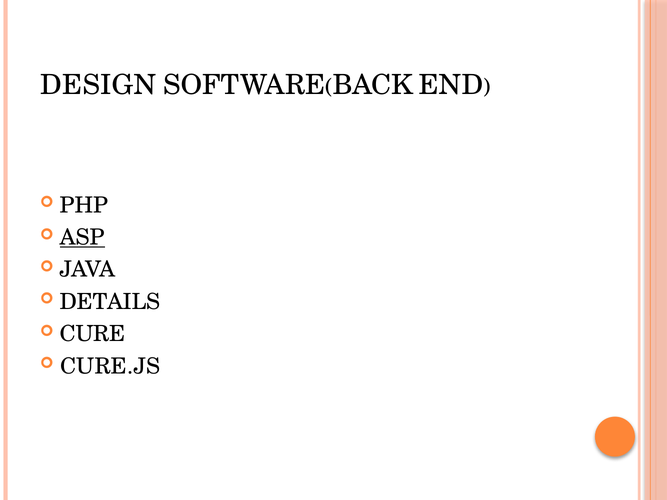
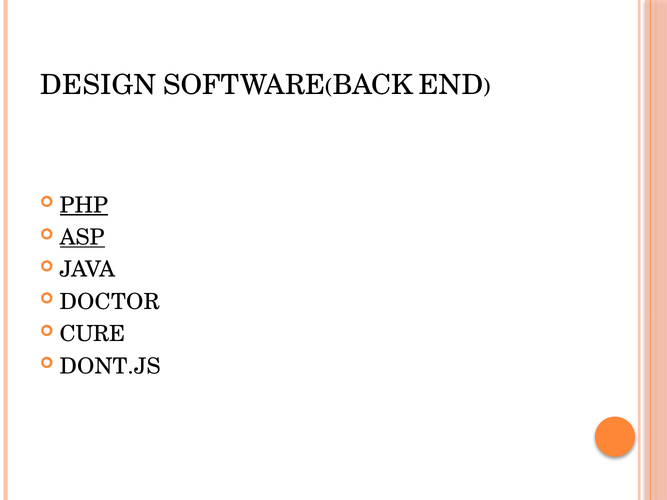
PHP underline: none -> present
DETAILS: DETAILS -> DOCTOR
CURE.JS: CURE.JS -> DONT.JS
